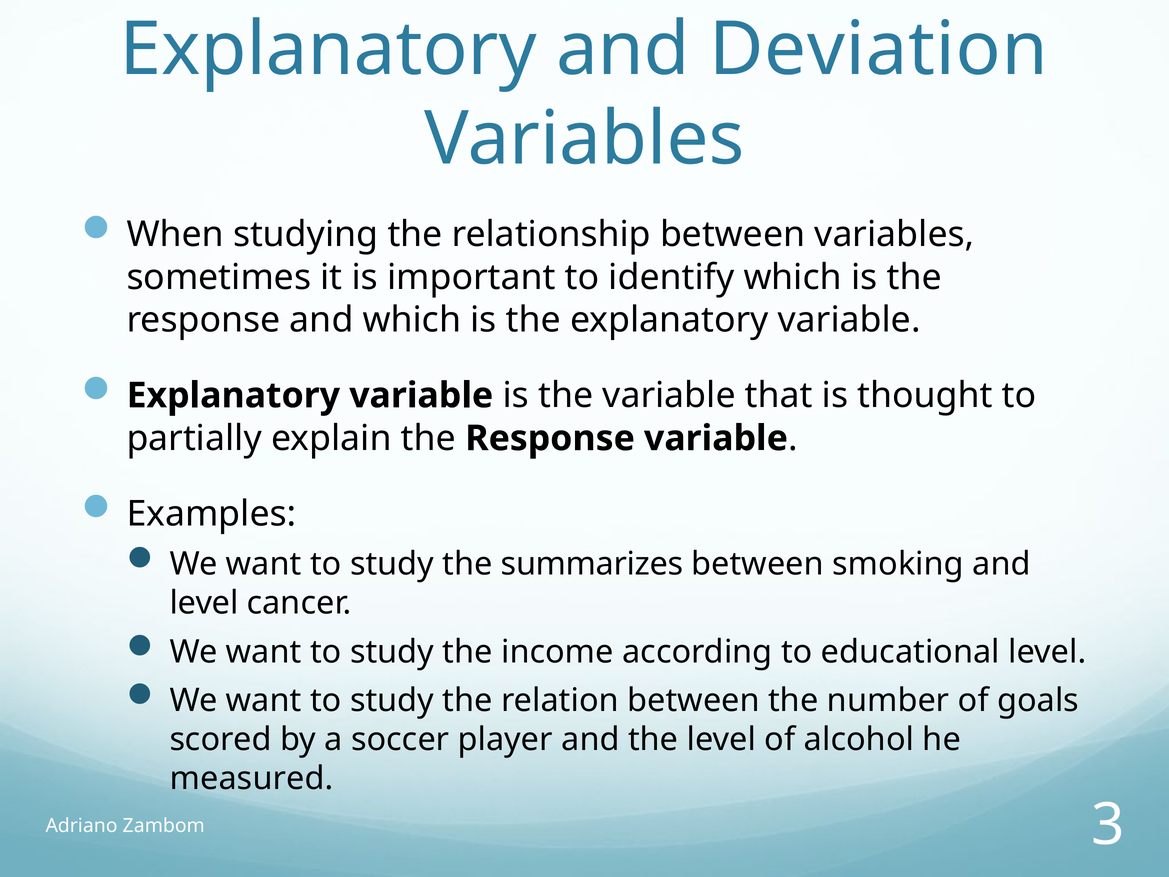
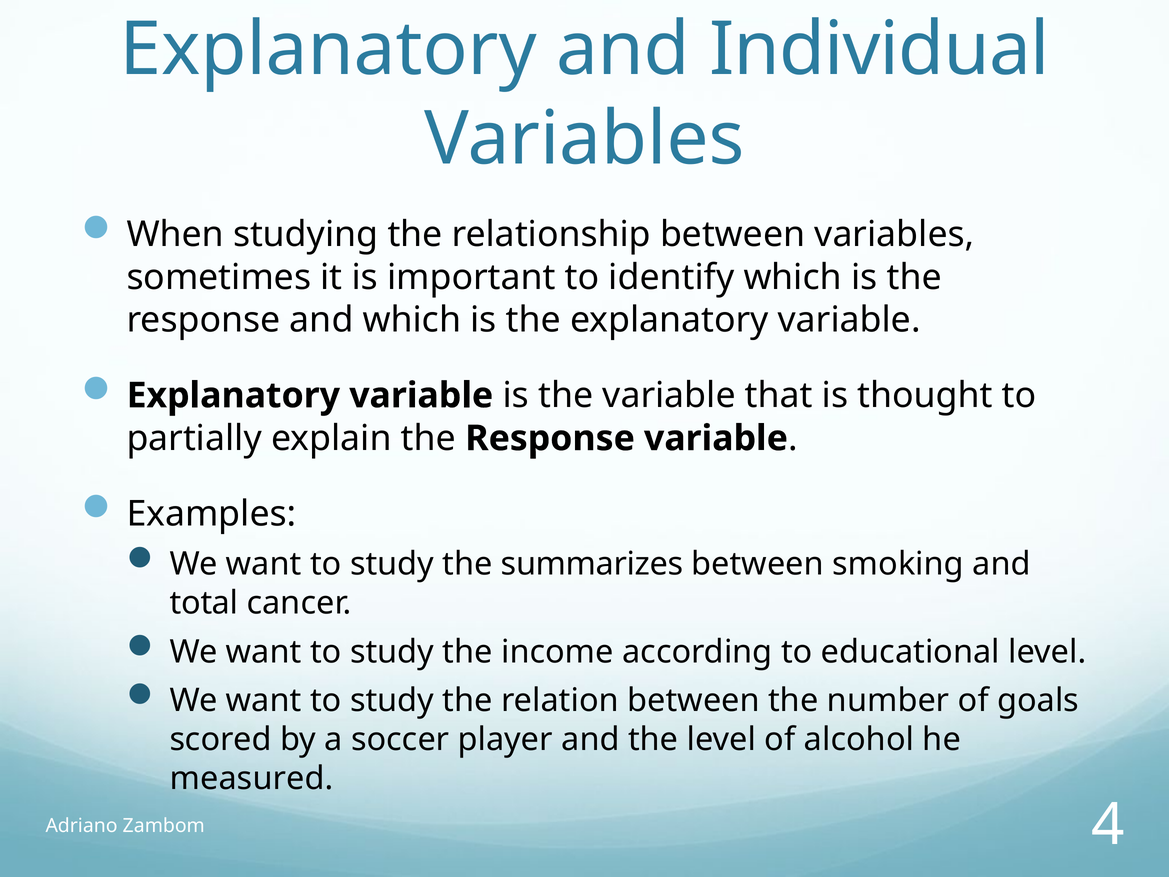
Deviation: Deviation -> Individual
level at (204, 603): level -> total
3: 3 -> 4
